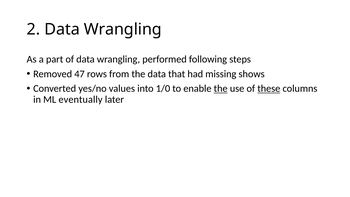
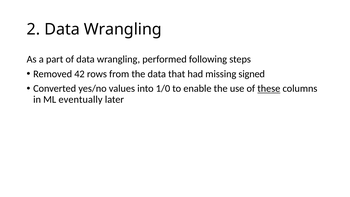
47: 47 -> 42
shows: shows -> signed
the at (221, 89) underline: present -> none
